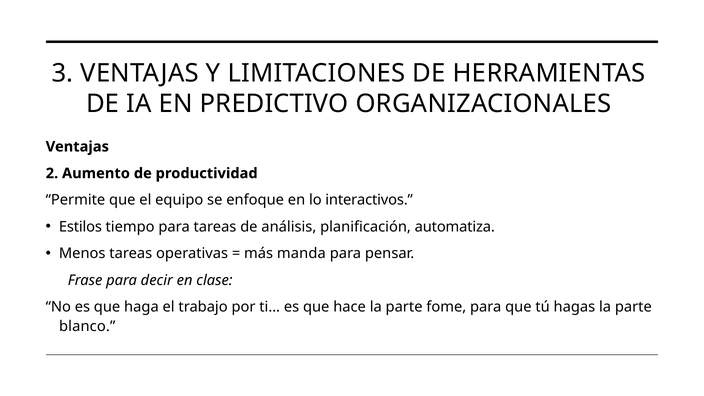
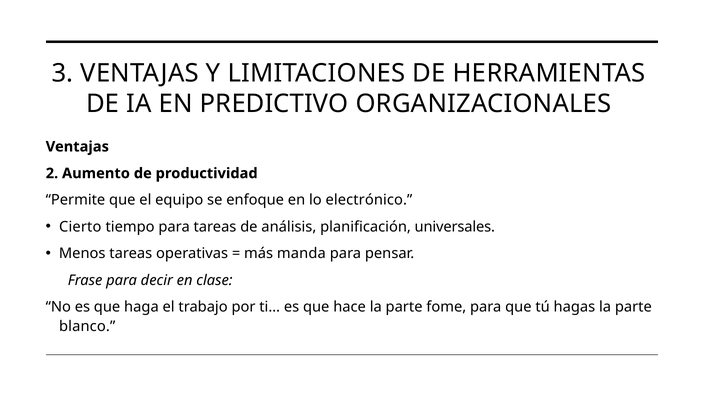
interactivos: interactivos -> electrónico
Estilos: Estilos -> Cierto
automatiza: automatiza -> universales
